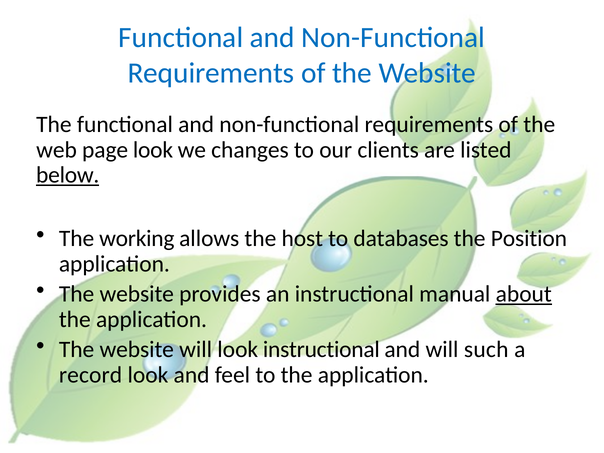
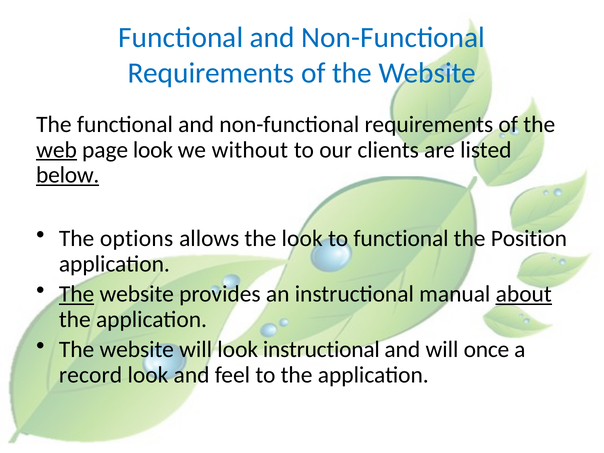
web underline: none -> present
changes: changes -> without
working: working -> options
the host: host -> look
to databases: databases -> functional
The at (77, 294) underline: none -> present
such: such -> once
